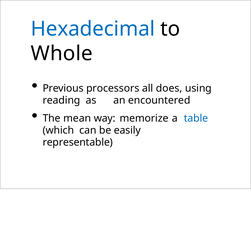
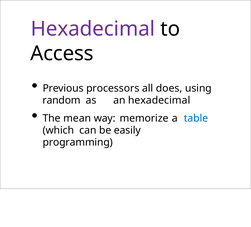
Hexadecimal at (93, 29) colour: blue -> purple
Whole: Whole -> Access
reading: reading -> random
an encountered: encountered -> hexadecimal
representable: representable -> programming
